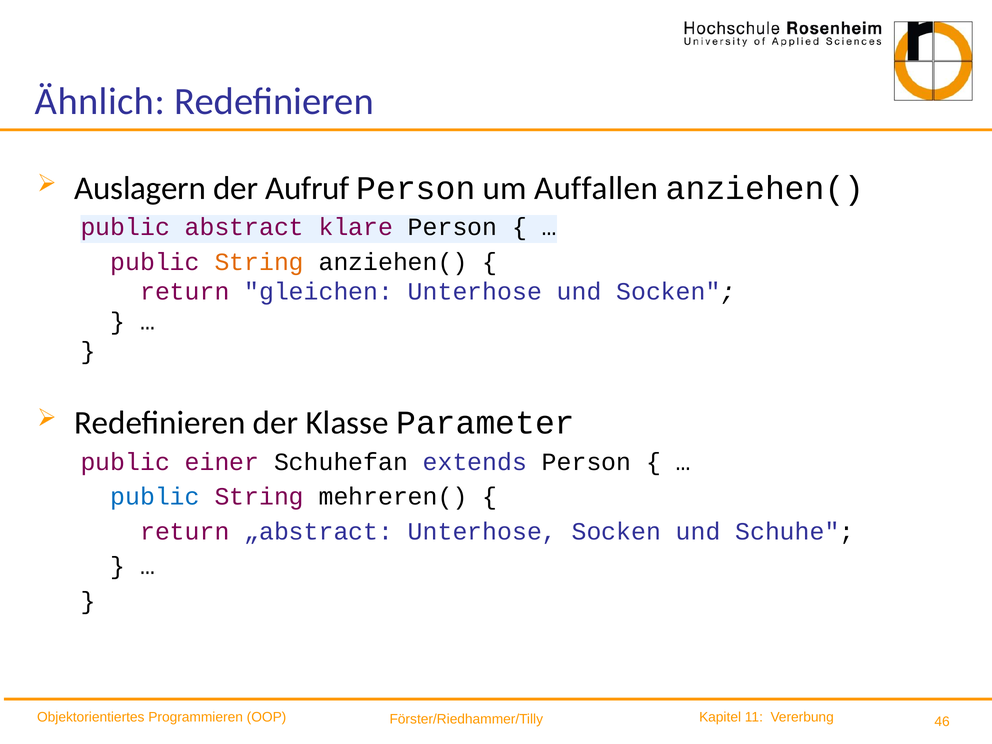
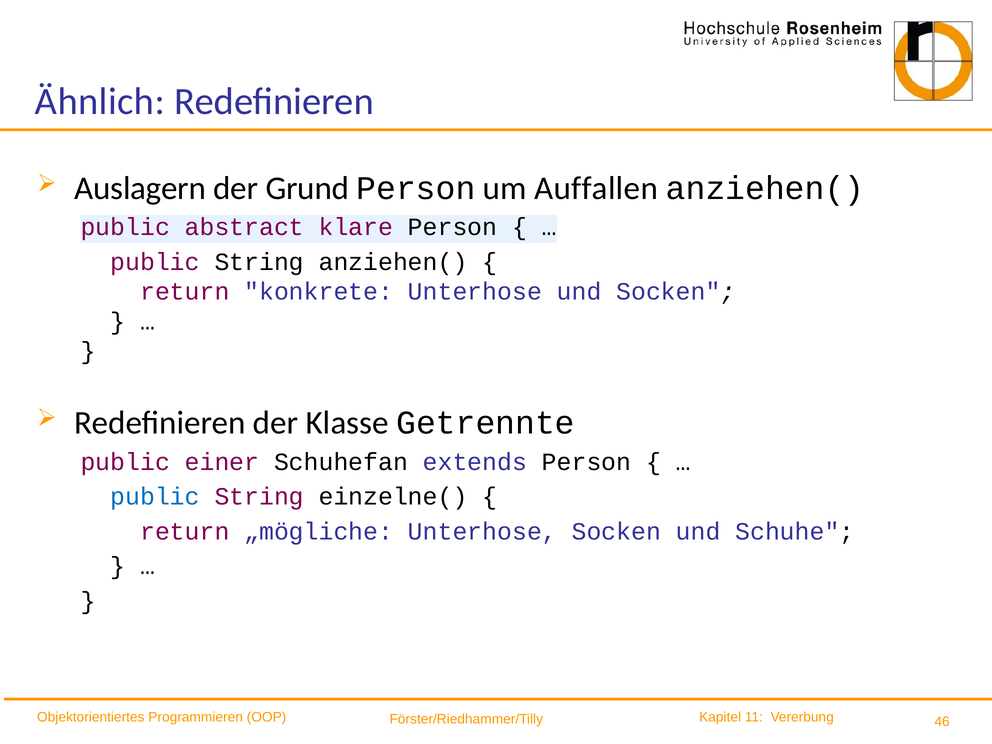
Aufruf: Aufruf -> Grund
String at (259, 262) colour: orange -> black
gleichen: gleichen -> konkrete
Parameter: Parameter -> Getrennte
mehreren(: mehreren( -> einzelne(
„abstract: „abstract -> „mögliche
